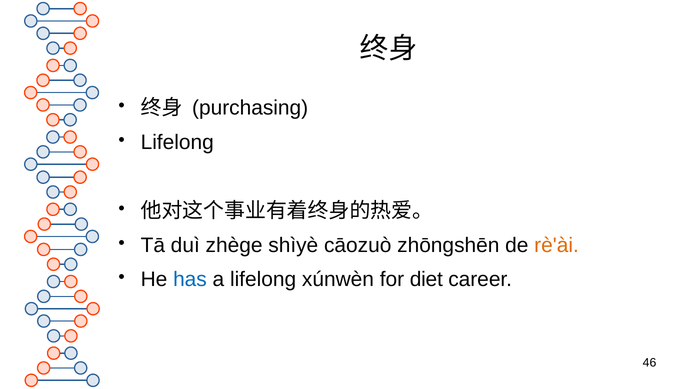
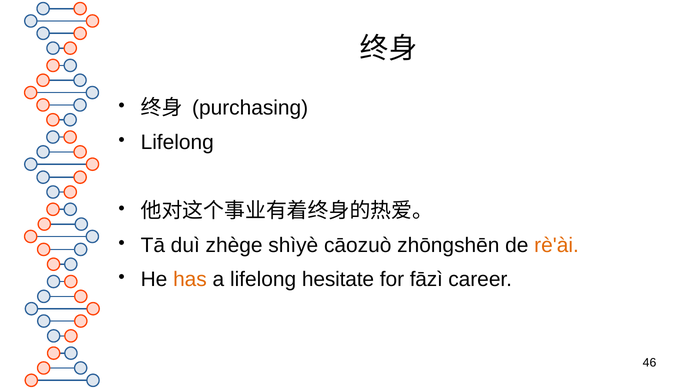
has colour: blue -> orange
xúnwèn: xúnwèn -> hesitate
diet: diet -> fāzì
